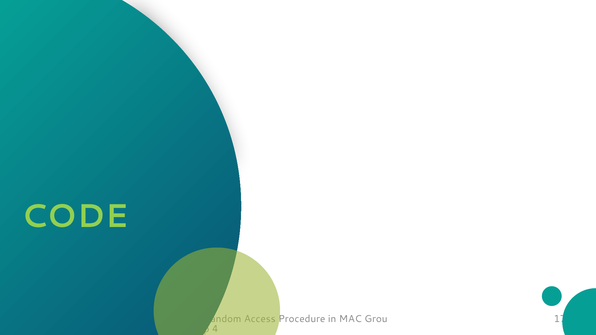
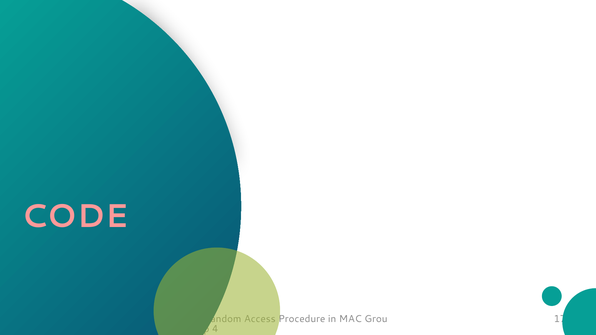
CODE colour: light green -> pink
